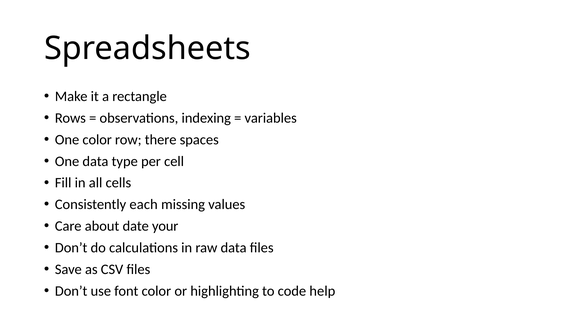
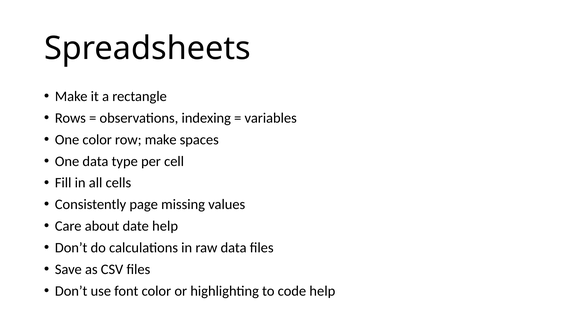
row there: there -> make
each: each -> page
date your: your -> help
